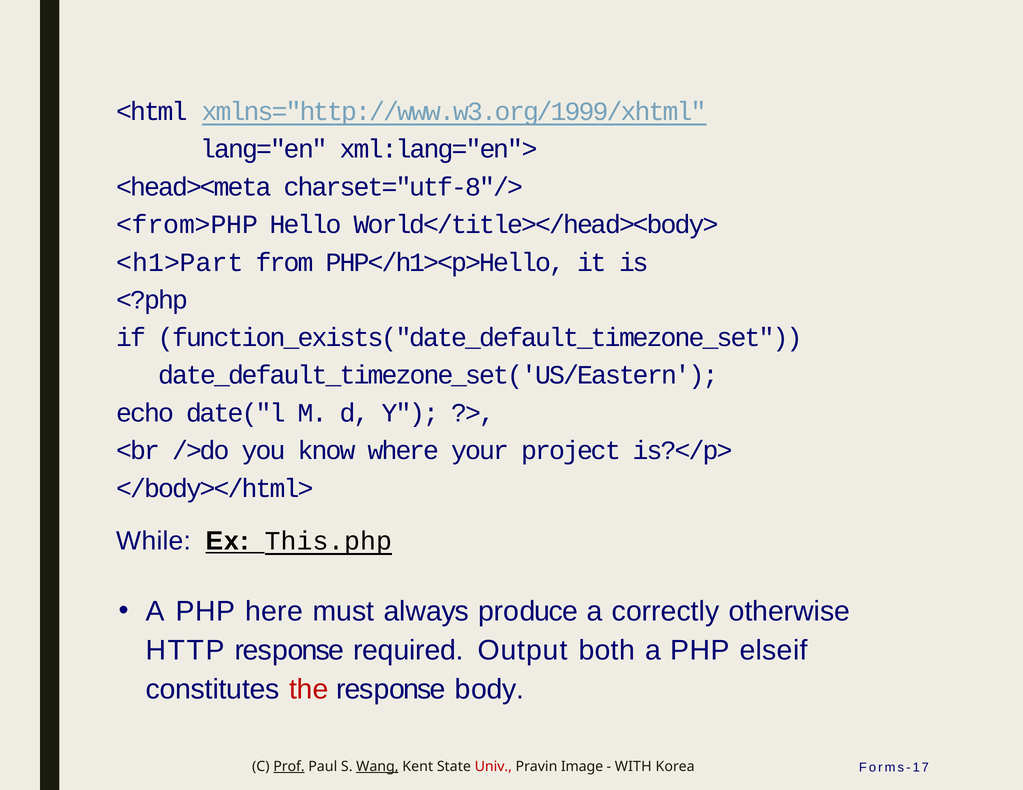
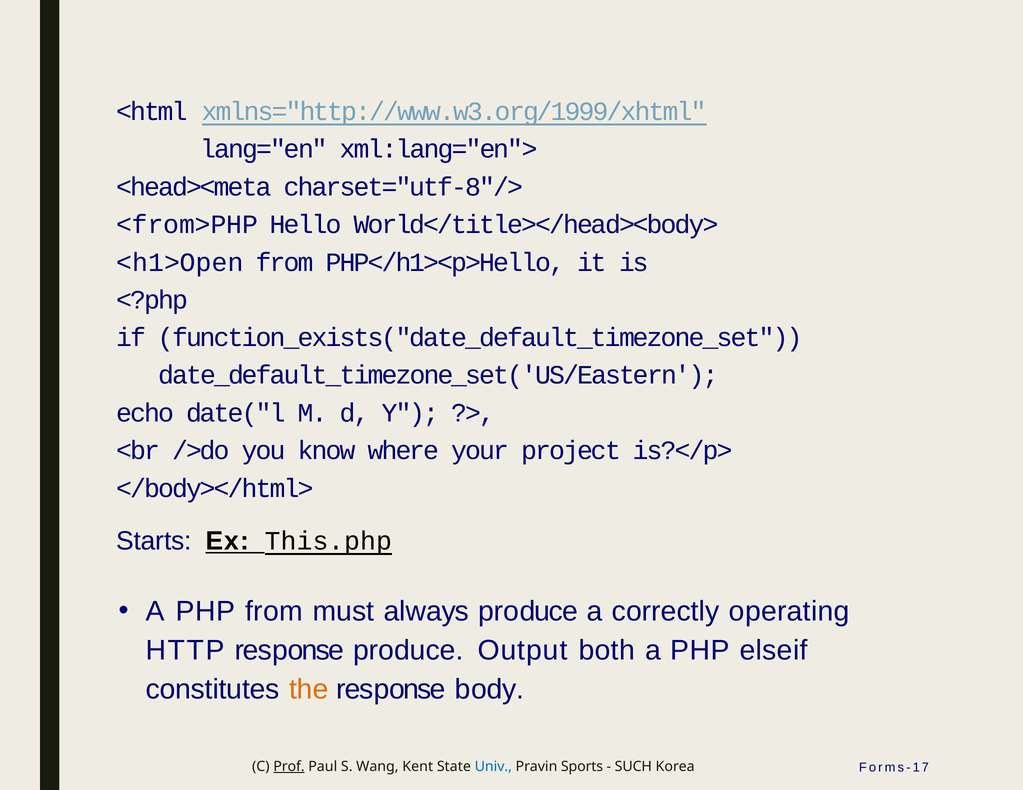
<h1>Part: <h1>Part -> <h1>Open
While: While -> Starts
PHP here: here -> from
otherwise: otherwise -> operating
response required: required -> produce
the colour: red -> orange
Wang underline: present -> none
Univ colour: red -> blue
Image: Image -> Sports
WITH: WITH -> SUCH
